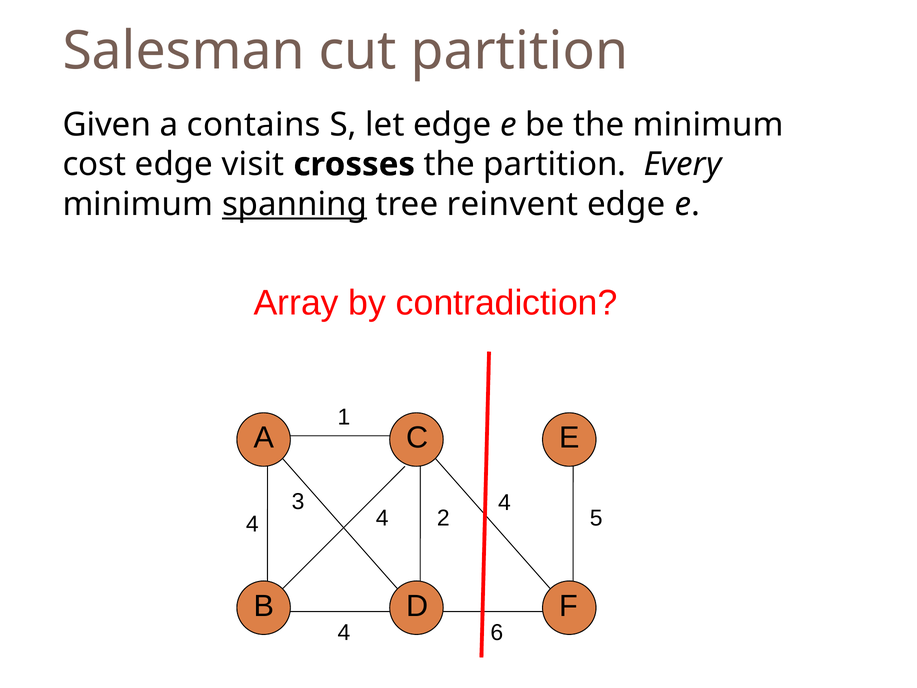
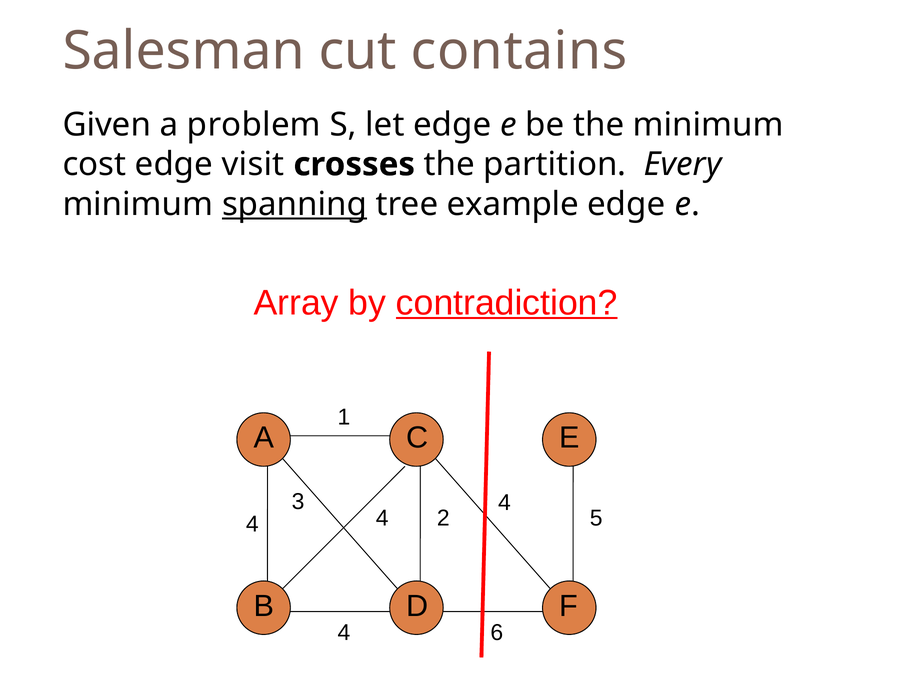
cut partition: partition -> contains
contains: contains -> problem
reinvent: reinvent -> example
contradiction underline: none -> present
